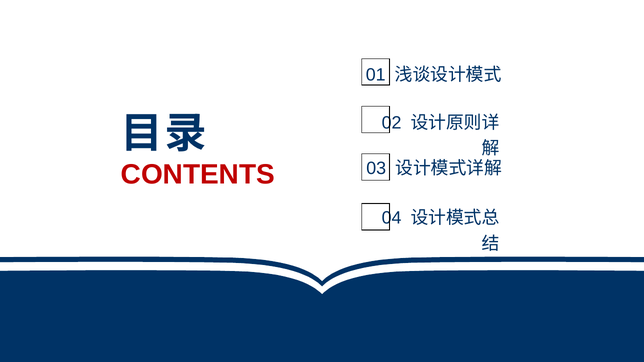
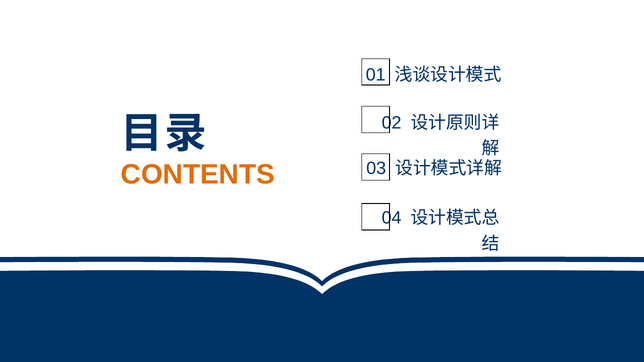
CONTENTS colour: red -> orange
